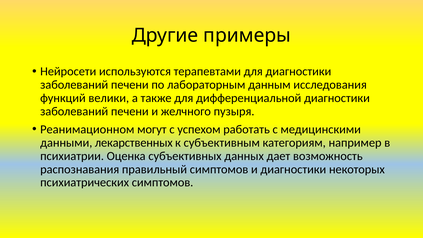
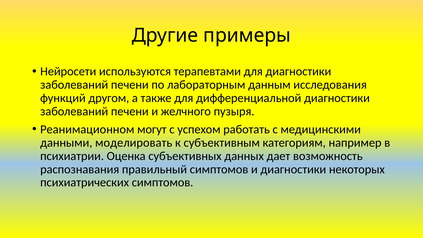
велики: велики -> другом
лекарственных: лекарственных -> моделировать
